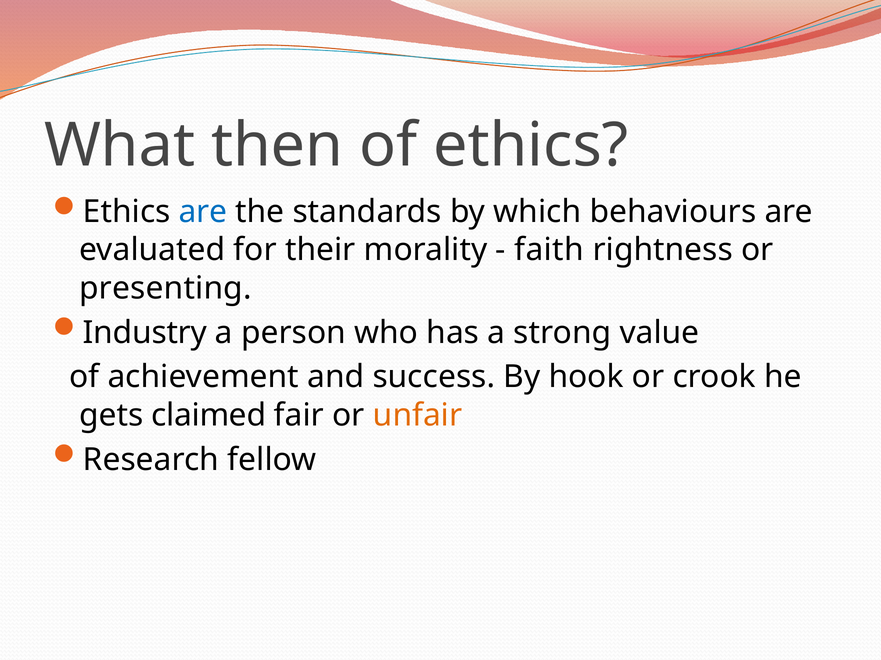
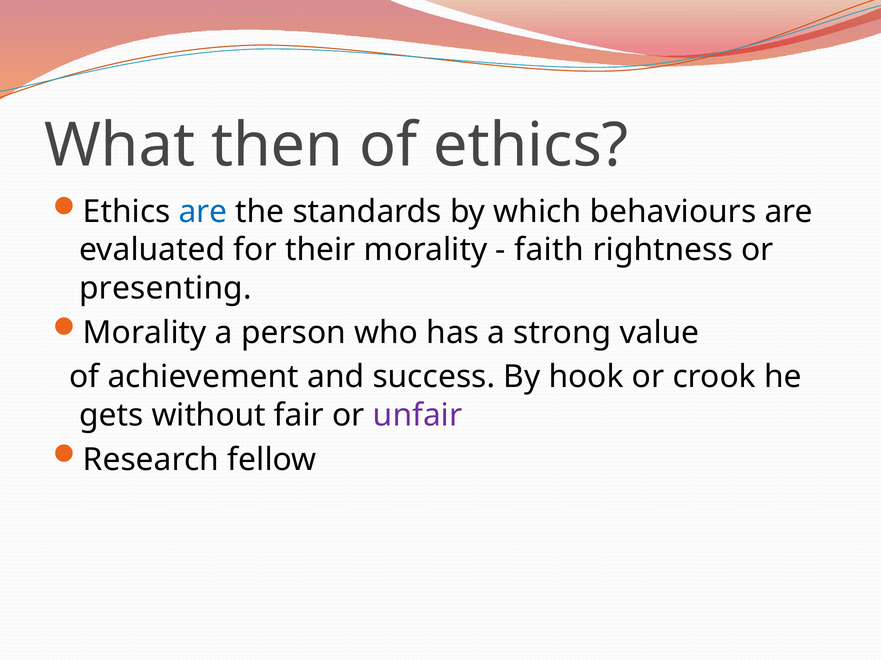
Industry at (145, 333): Industry -> Morality
claimed: claimed -> without
unfair colour: orange -> purple
